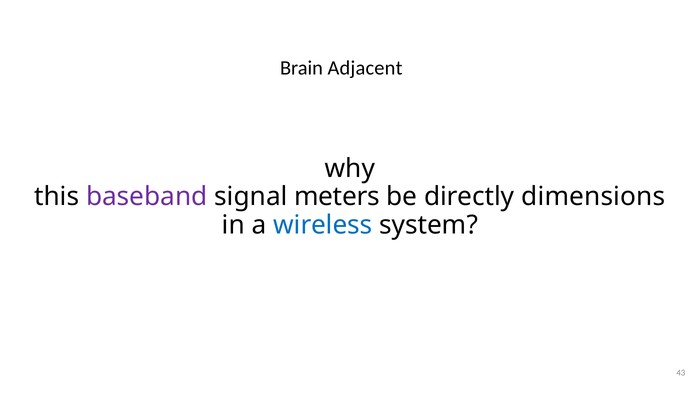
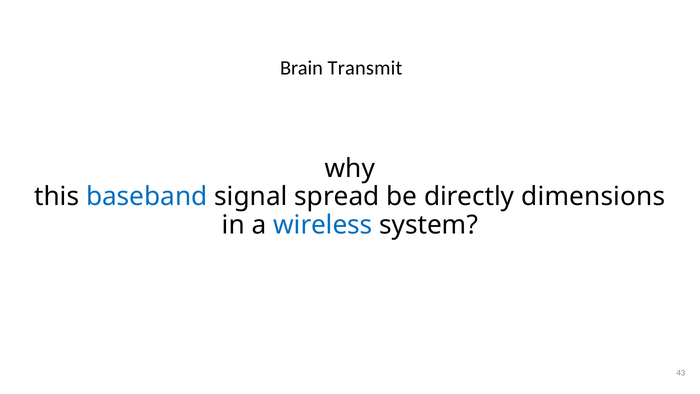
Adjacent: Adjacent -> Transmit
baseband colour: purple -> blue
meters: meters -> spread
